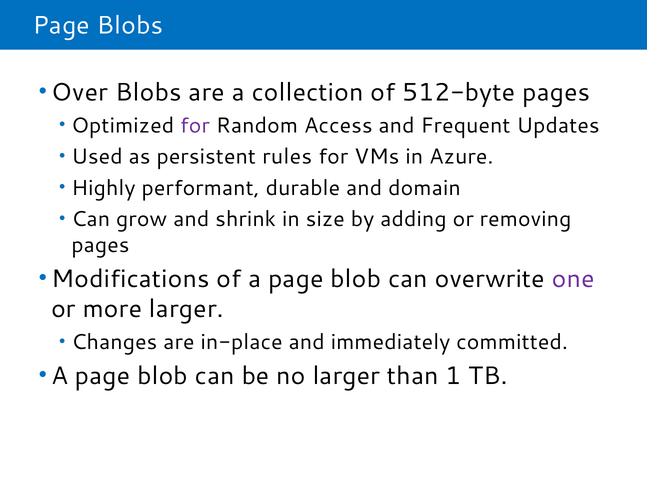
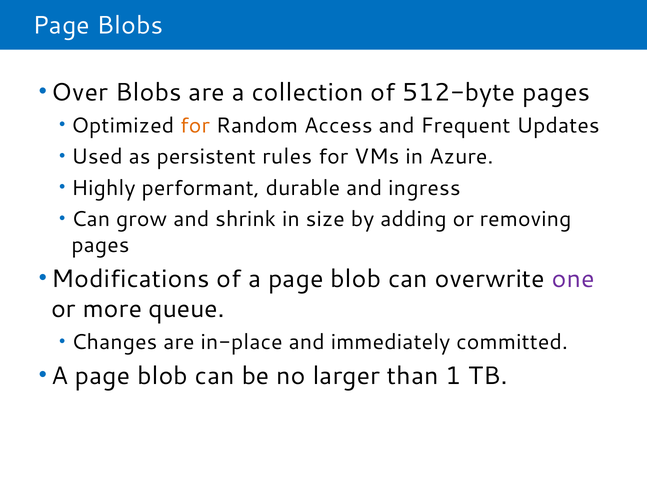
for at (195, 125) colour: purple -> orange
domain: domain -> ingress
more larger: larger -> queue
